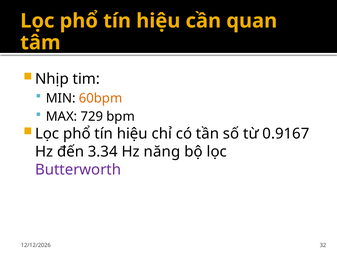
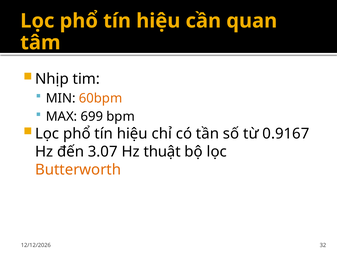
729: 729 -> 699
3.34: 3.34 -> 3.07
năng: năng -> thuật
Butterworth colour: purple -> orange
